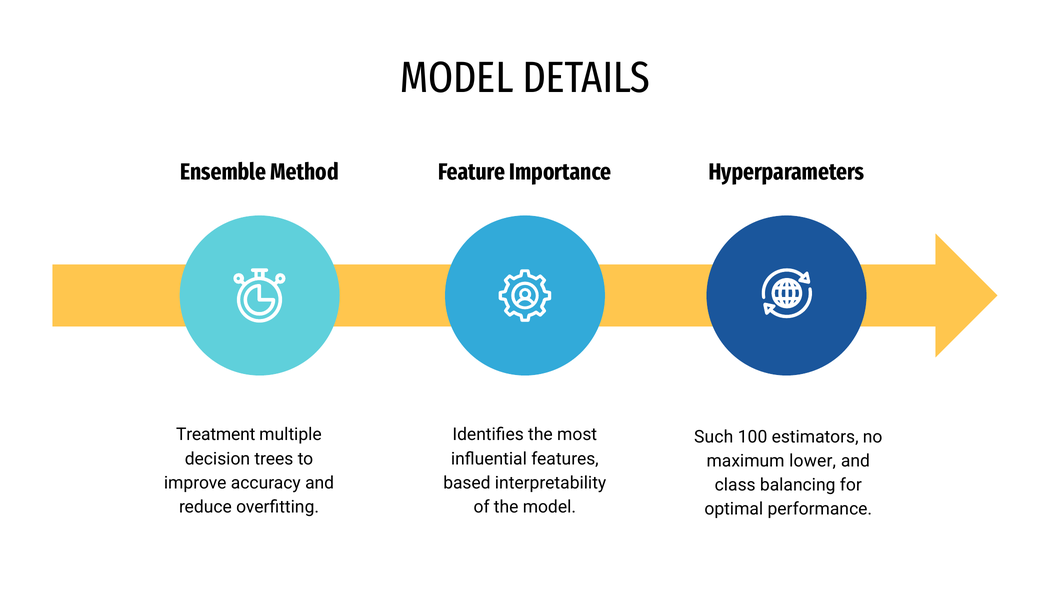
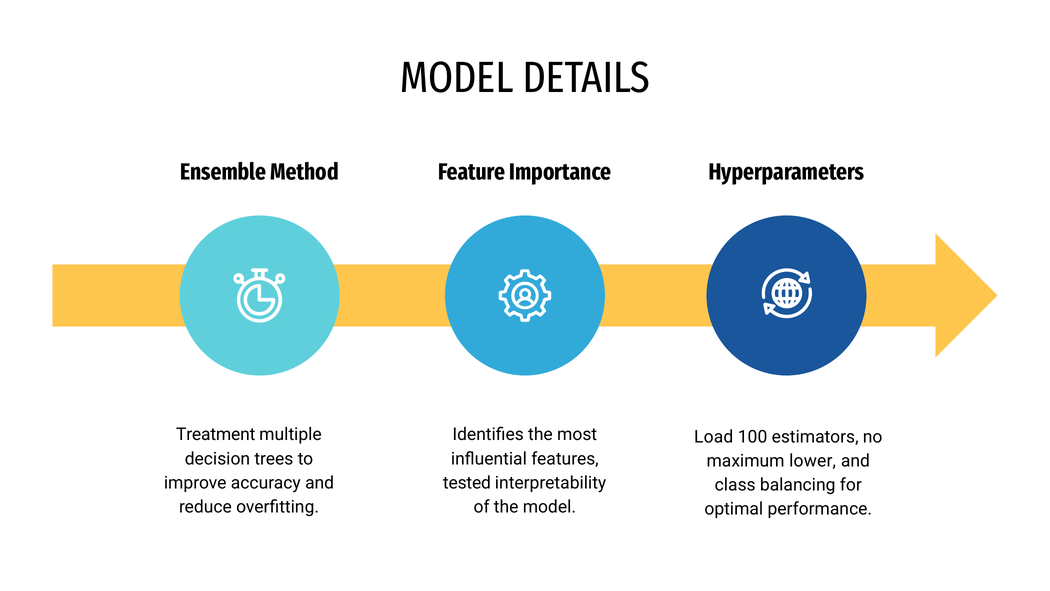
Such: Such -> Load
based: based -> tested
